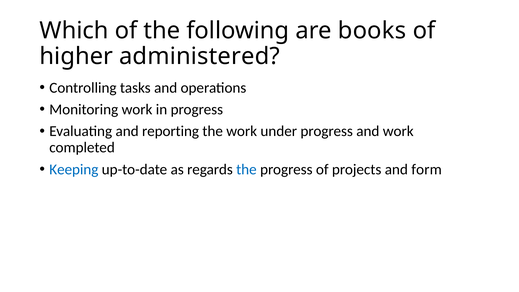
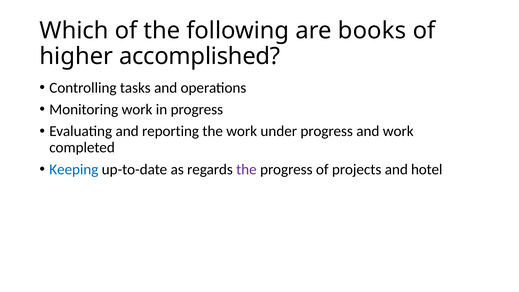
administered: administered -> accomplished
the at (246, 169) colour: blue -> purple
form: form -> hotel
